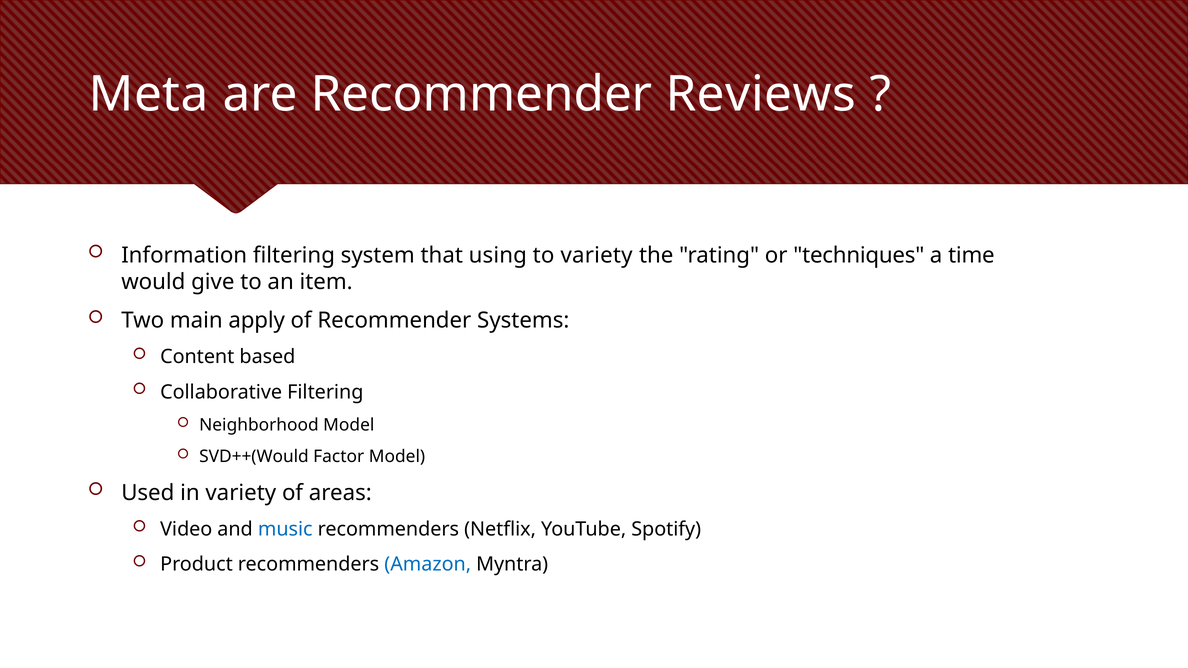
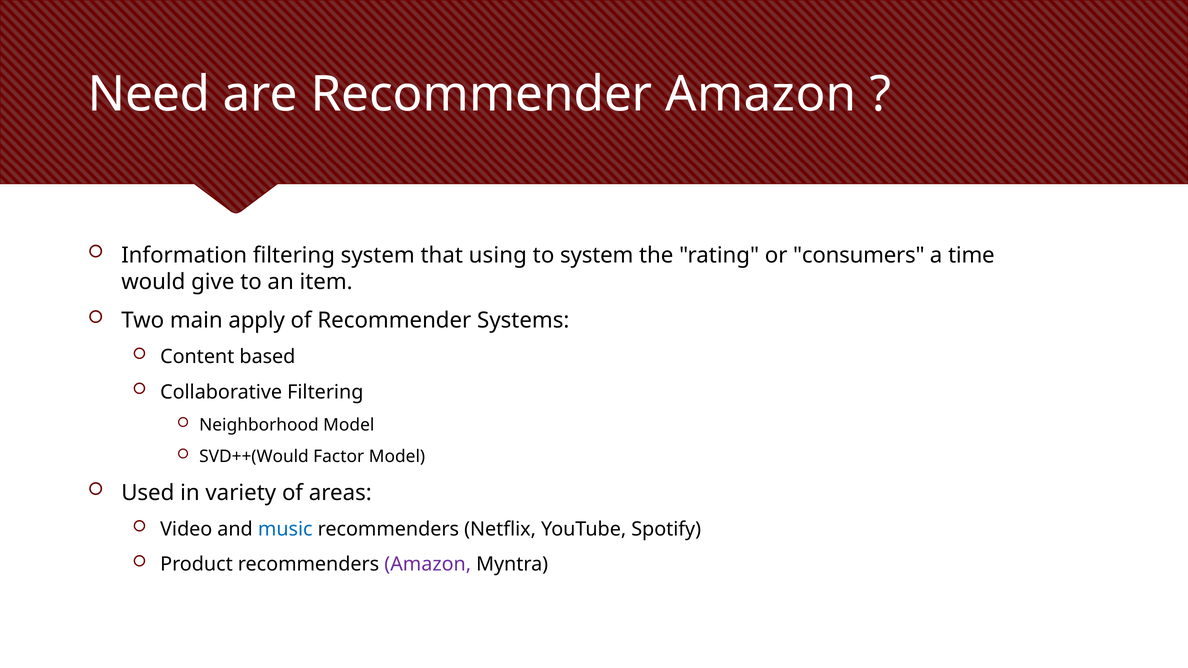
Meta: Meta -> Need
Recommender Reviews: Reviews -> Amazon
to variety: variety -> system
techniques: techniques -> consumers
Amazon at (428, 564) colour: blue -> purple
